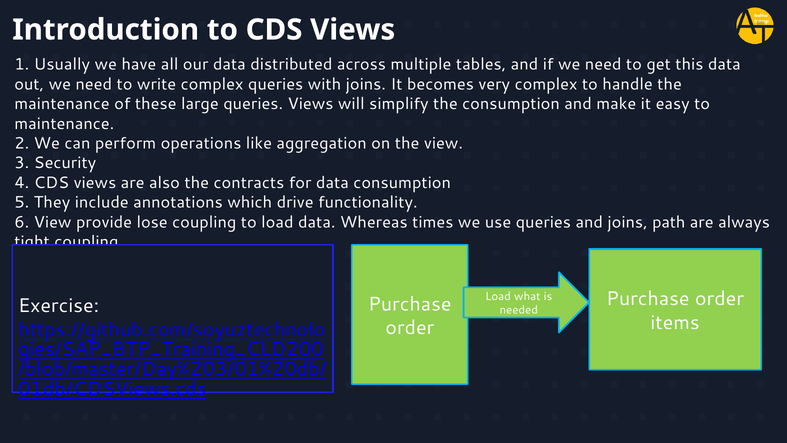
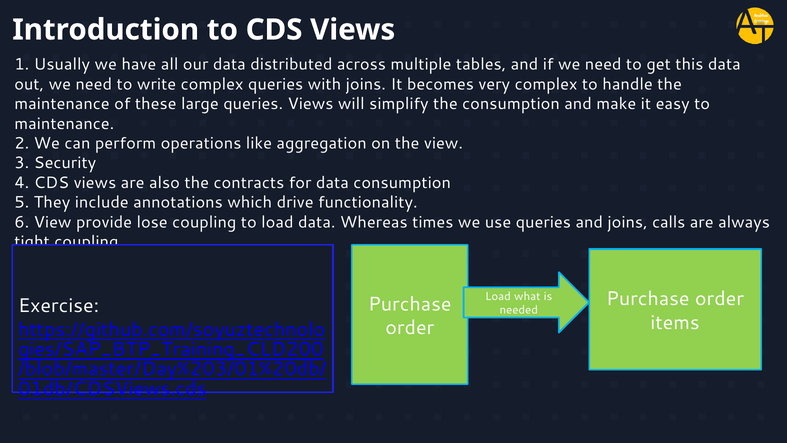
path: path -> calls
